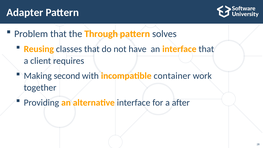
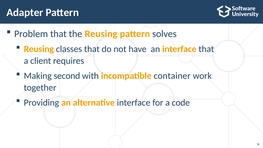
the Through: Through -> Reusing
after: after -> code
